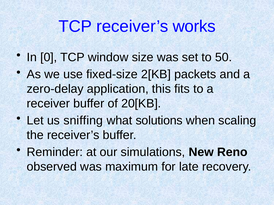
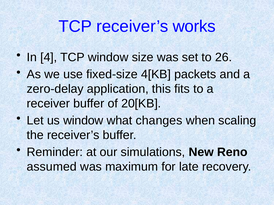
0: 0 -> 4
50: 50 -> 26
2[KB: 2[KB -> 4[KB
us sniffing: sniffing -> window
solutions: solutions -> changes
observed: observed -> assumed
